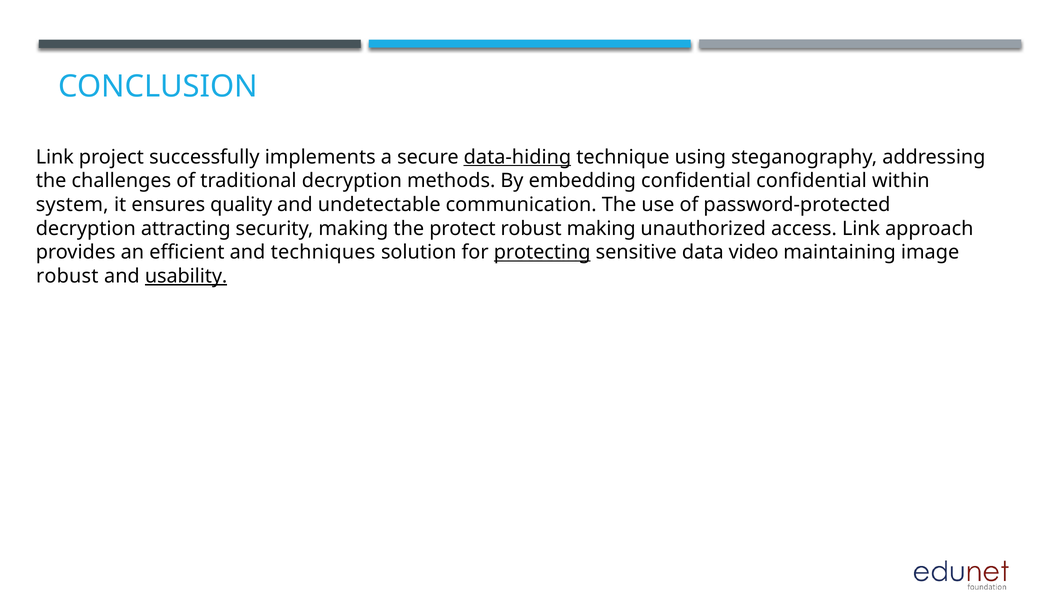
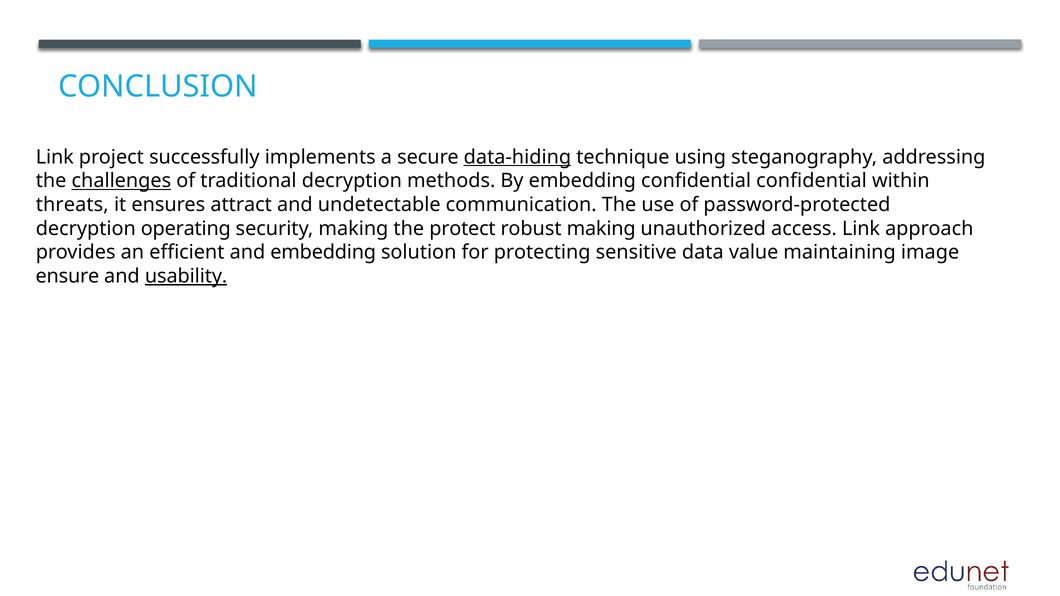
challenges underline: none -> present
system: system -> threats
quality: quality -> attract
attracting: attracting -> operating
and techniques: techniques -> embedding
protecting underline: present -> none
video: video -> value
robust at (67, 276): robust -> ensure
